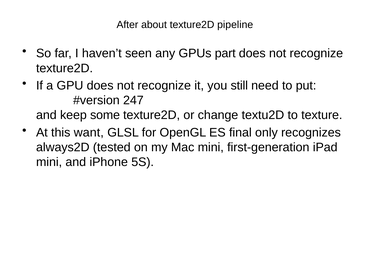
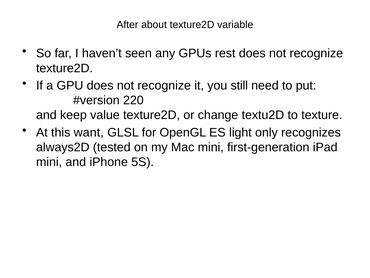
pipeline: pipeline -> variable
part: part -> rest
247: 247 -> 220
some: some -> value
final: final -> light
